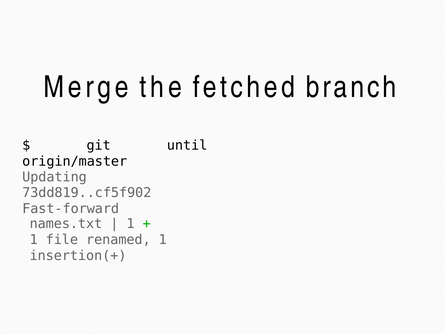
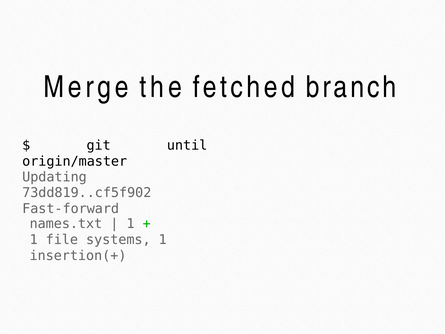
renamed: renamed -> systems
